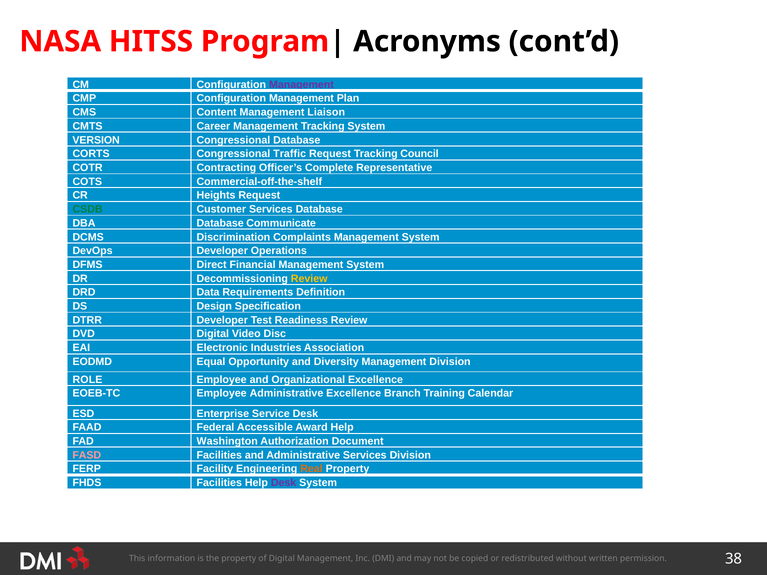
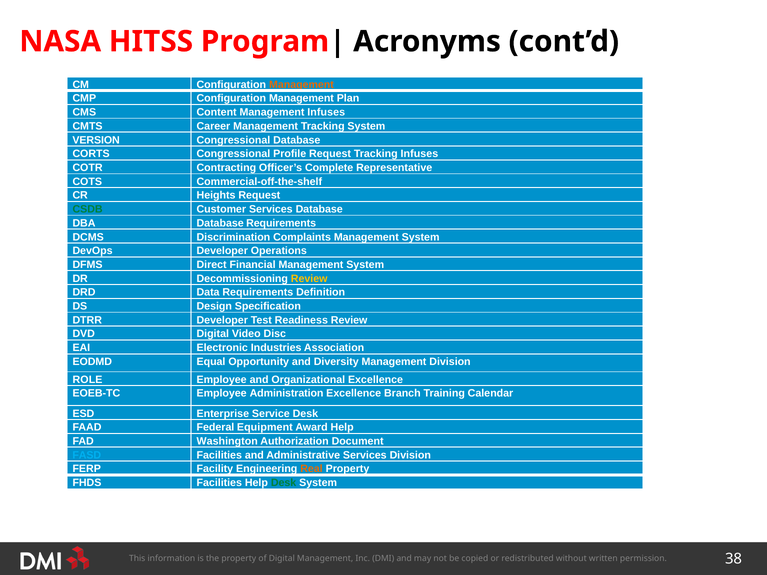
Management at (301, 85) colour: purple -> orange
Management Liaison: Liaison -> Infuses
Traffic: Traffic -> Profile
Tracking Council: Council -> Infuses
Database Communicate: Communicate -> Requirements
Employee Administrative: Administrative -> Administration
Accessible: Accessible -> Equipment
FASD colour: pink -> light blue
Desk at (284, 483) colour: purple -> green
